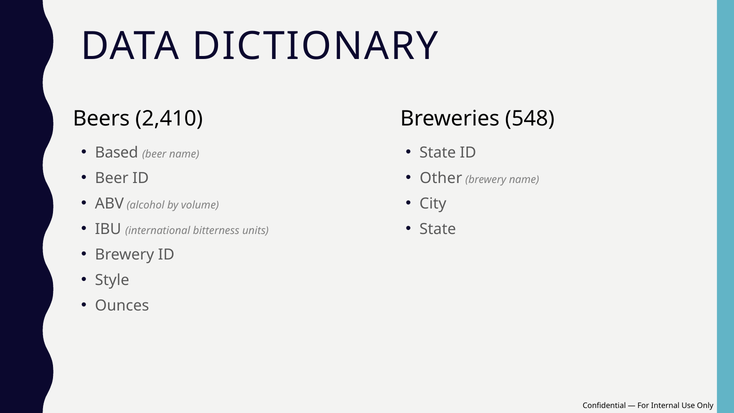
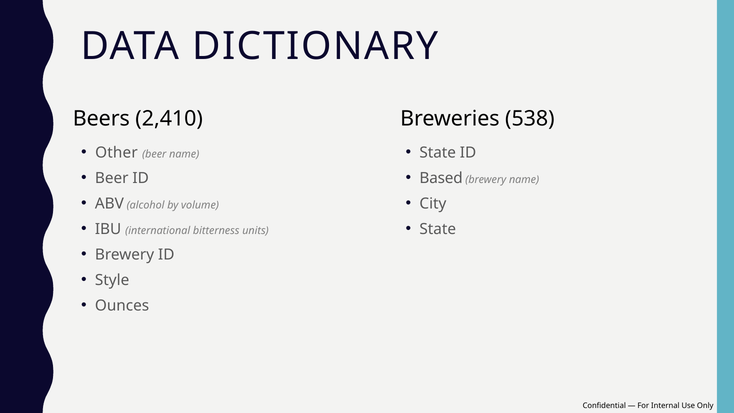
548: 548 -> 538
Based: Based -> Other
Other: Other -> Based
